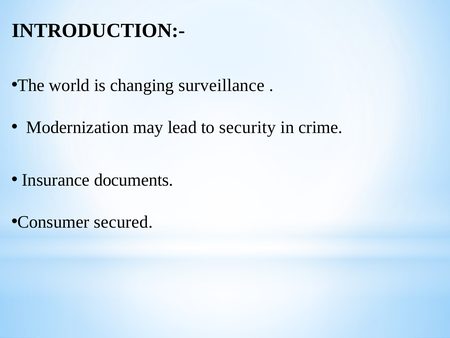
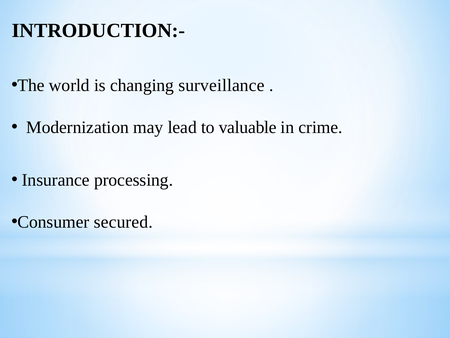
security: security -> valuable
documents: documents -> processing
